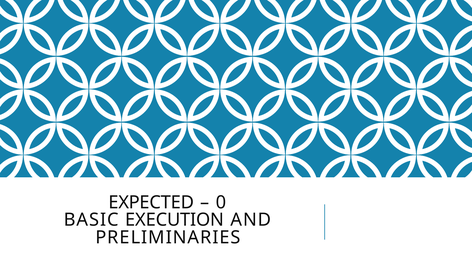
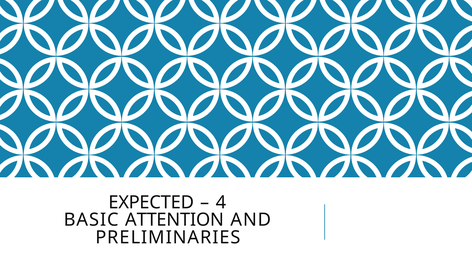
0: 0 -> 4
EXECUTION: EXECUTION -> ATTENTION
